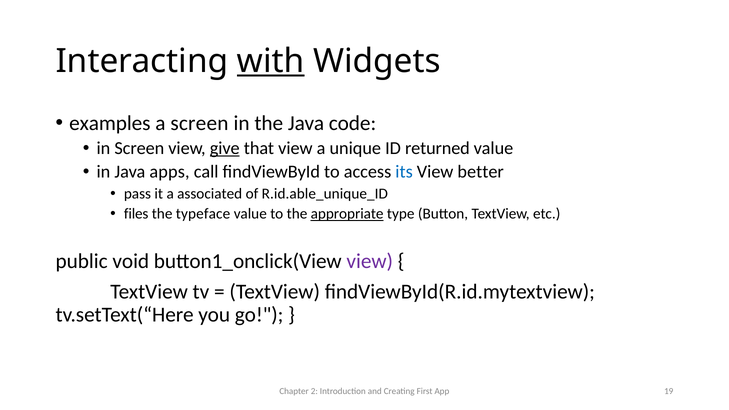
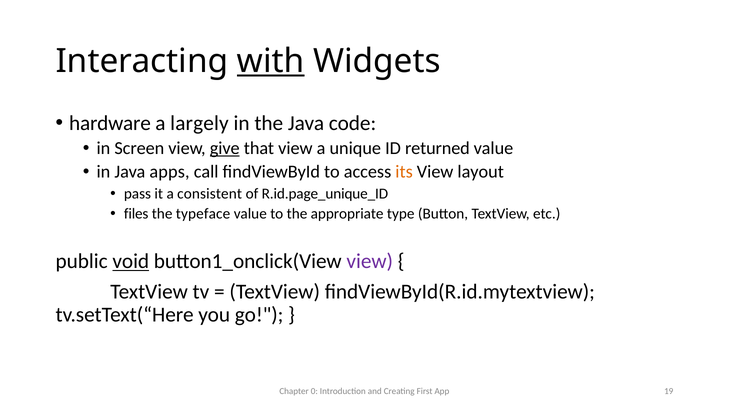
examples: examples -> hardware
a screen: screen -> largely
its colour: blue -> orange
better: better -> layout
associated: associated -> consistent
R.id.able_unique_ID: R.id.able_unique_ID -> R.id.page_unique_ID
appropriate underline: present -> none
void underline: none -> present
2: 2 -> 0
